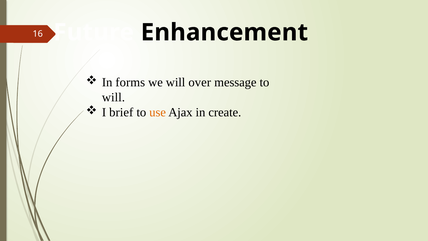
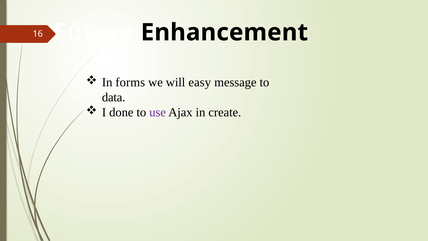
over: over -> easy
will at (113, 97): will -> data
brief: brief -> done
use colour: orange -> purple
